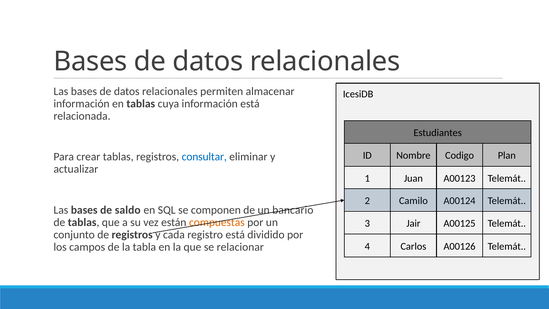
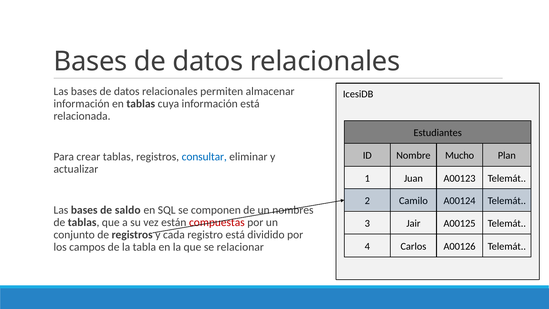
Codigo: Codigo -> Mucho
bancario: bancario -> nombres
compuestas colour: orange -> red
